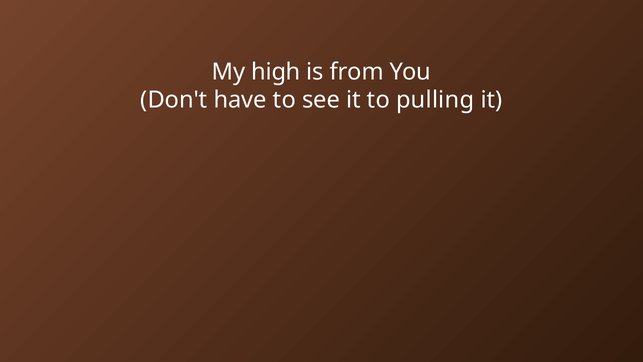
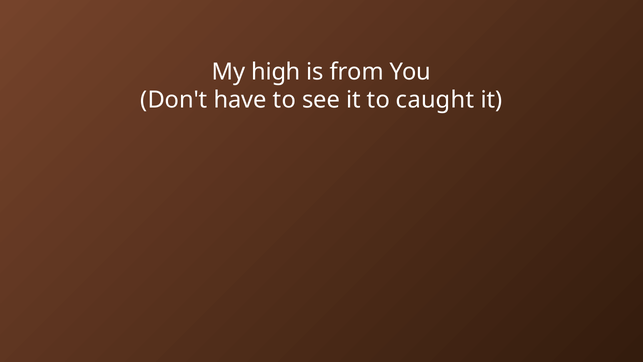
pulling: pulling -> caught
